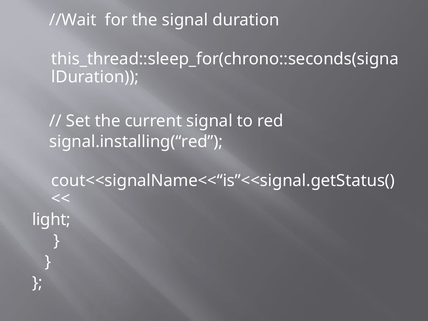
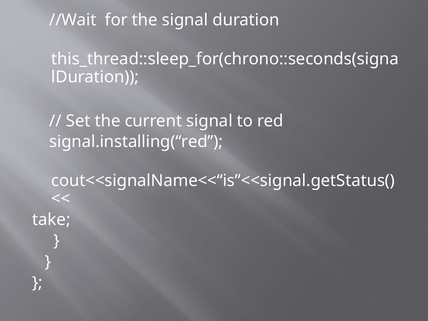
light: light -> take
